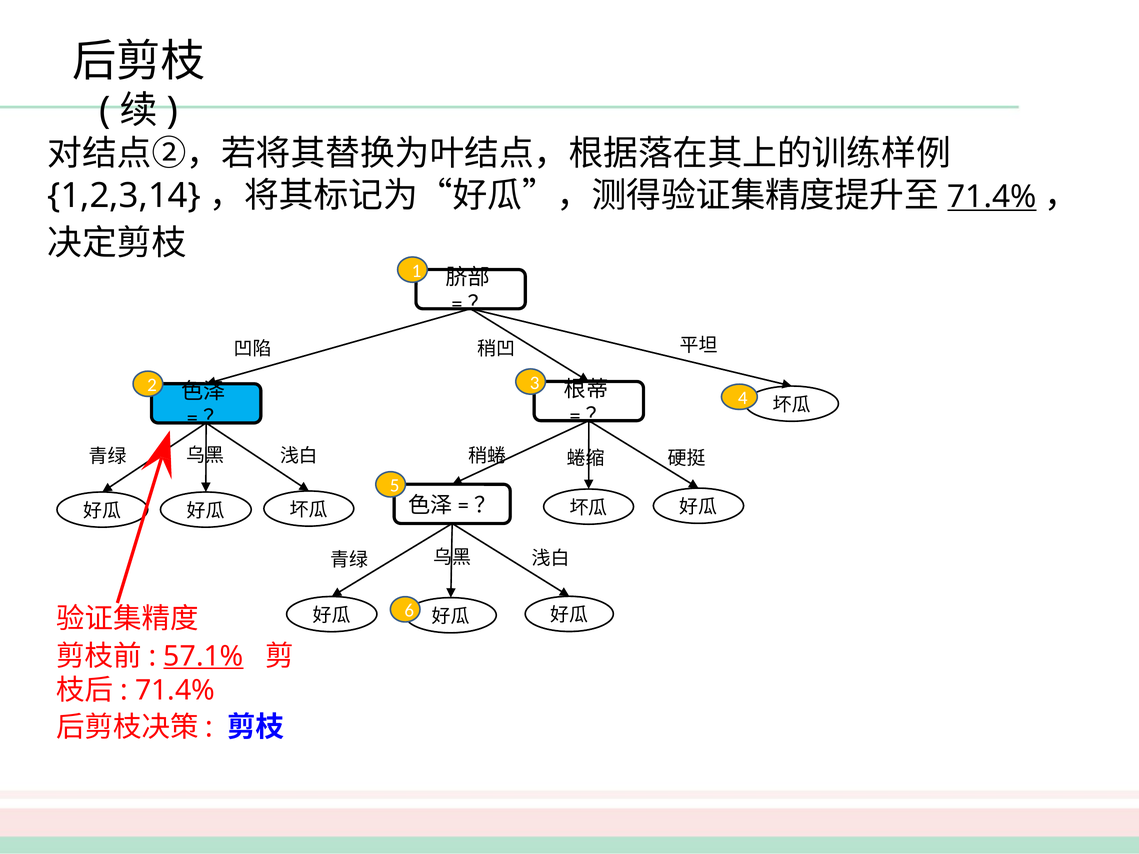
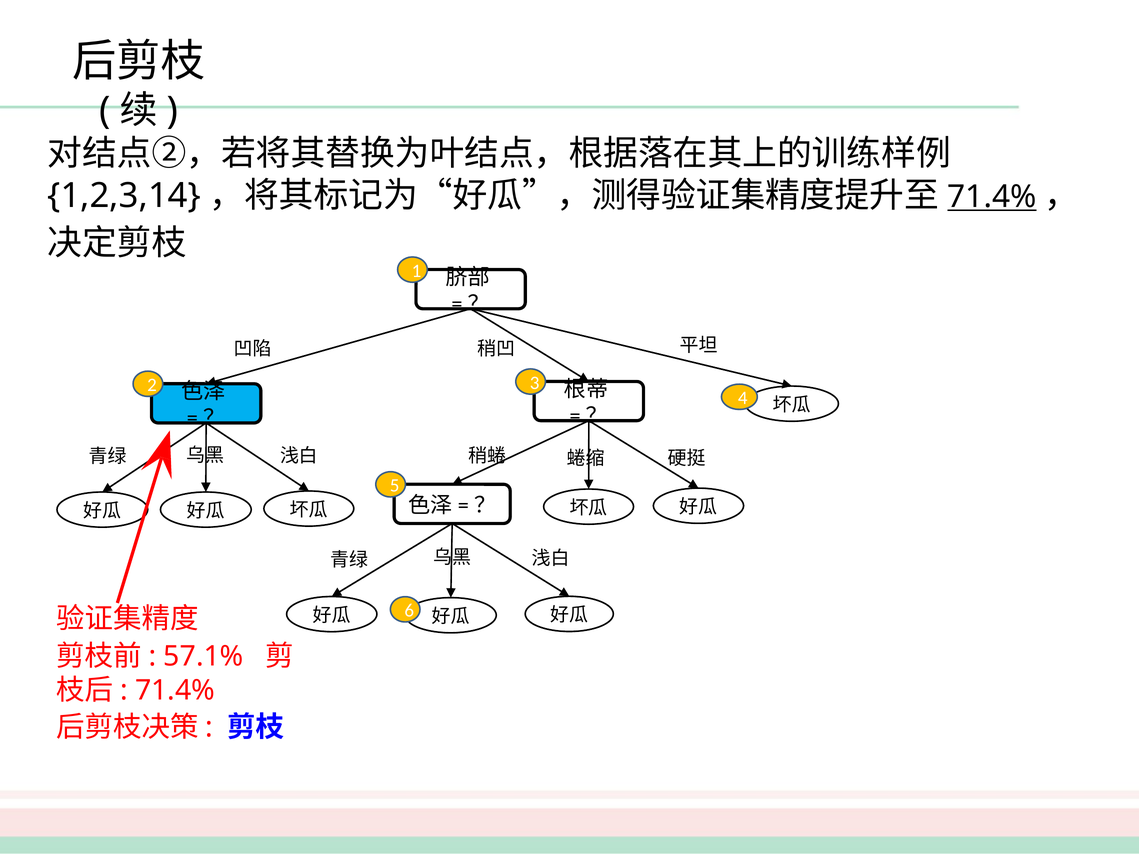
57.1% underline: present -> none
